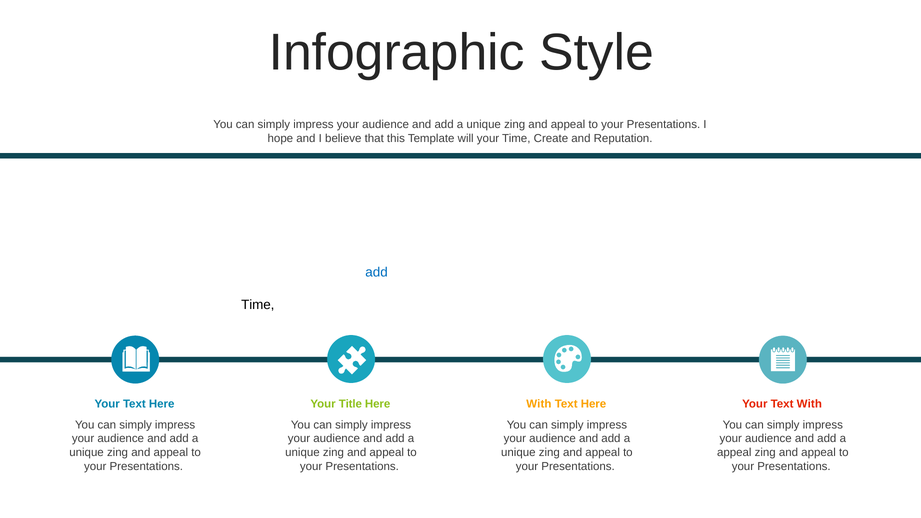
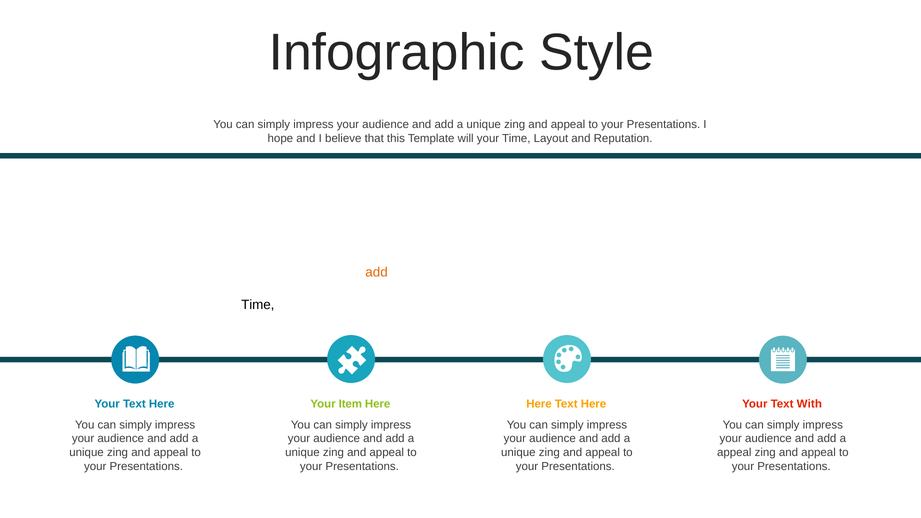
Create: Create -> Layout
add at (377, 272) colour: blue -> orange
Title: Title -> Item
With at (539, 404): With -> Here
